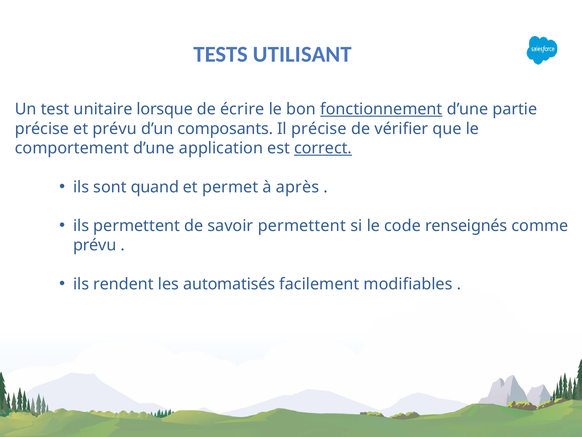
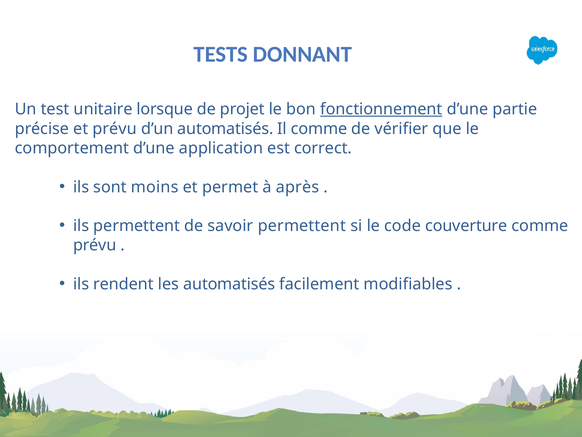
UTILISANT: UTILISANT -> DONNANT
écrire: écrire -> projet
d’un composants: composants -> automatisés
Il précise: précise -> comme
correct underline: present -> none
quand: quand -> moins
renseignés: renseignés -> couverture
